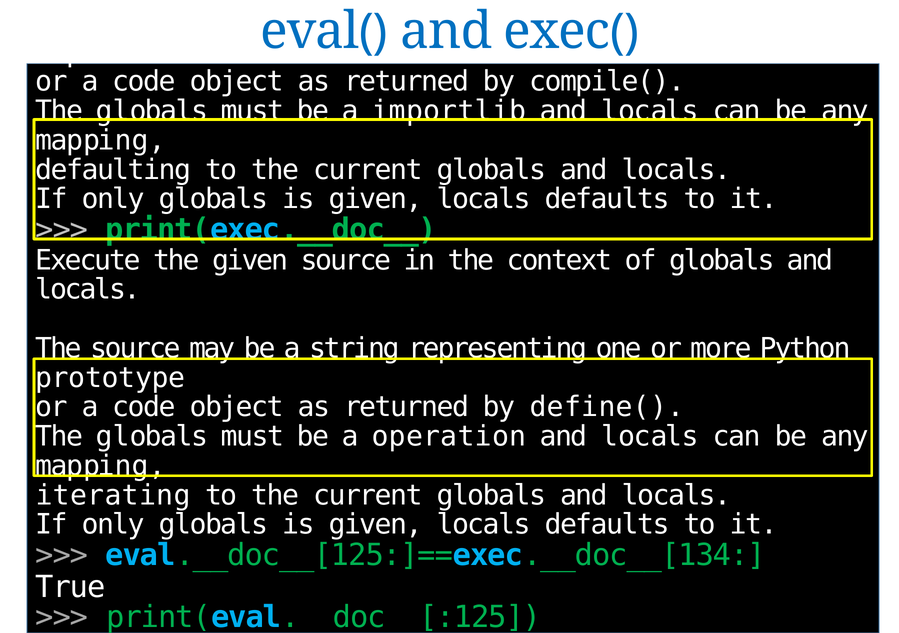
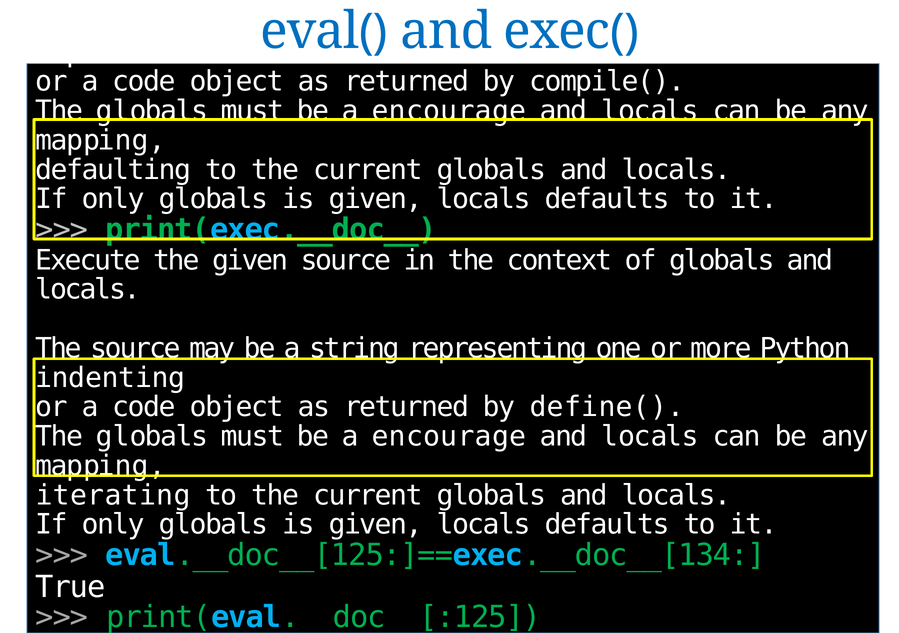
importlib at (449, 111): importlib -> encourage
prototype: prototype -> indenting
operation at (449, 437): operation -> encourage
